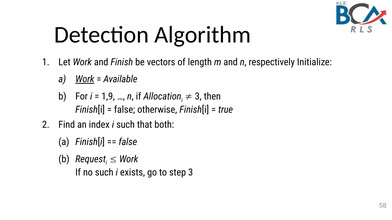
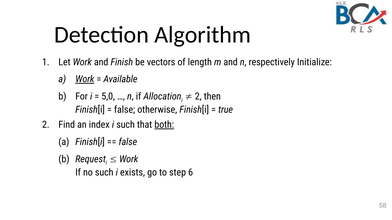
1,9: 1,9 -> 5,0
3 at (198, 97): 3 -> 2
both underline: none -> present
step 3: 3 -> 6
